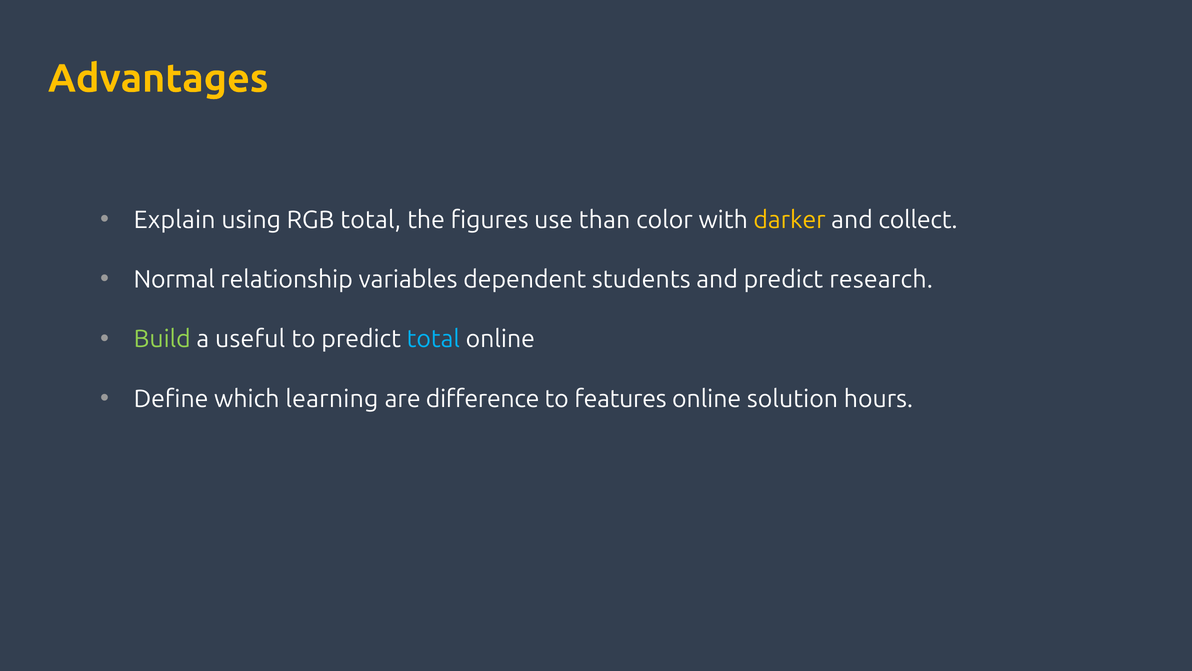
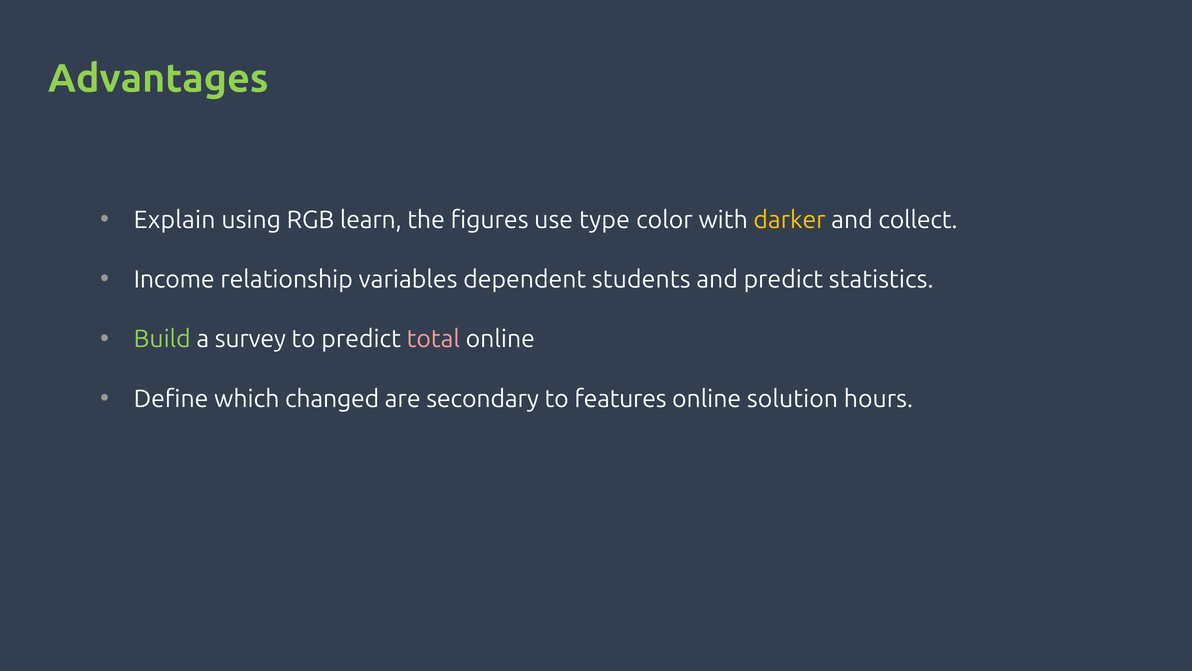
Advantages colour: yellow -> light green
RGB total: total -> learn
than: than -> type
Normal: Normal -> Income
research: research -> statistics
useful: useful -> survey
total at (433, 339) colour: light blue -> pink
learning: learning -> changed
difference: difference -> secondary
